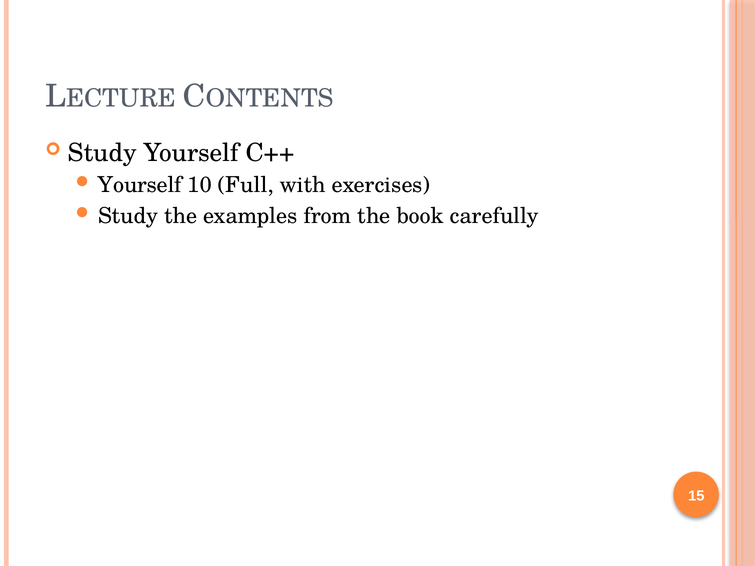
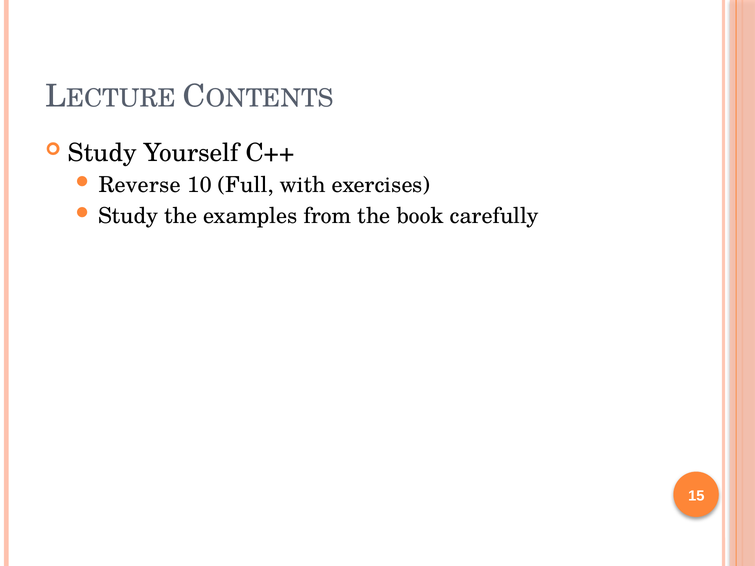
Yourself at (140, 185): Yourself -> Reverse
